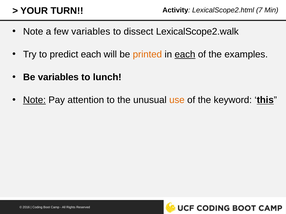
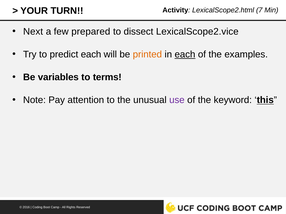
Note at (33, 32): Note -> Next
few variables: variables -> prepared
LexicalScope2.walk: LexicalScope2.walk -> LexicalScope2.vice
lunch: lunch -> terms
Note at (34, 100) underline: present -> none
use colour: orange -> purple
